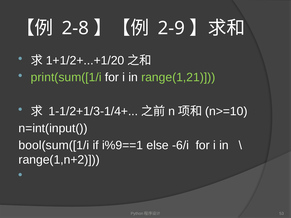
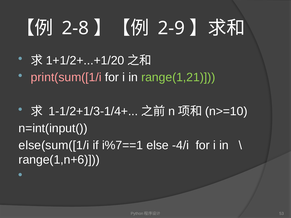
print(sum([1/i colour: light green -> pink
bool(sum([1/i: bool(sum([1/i -> else(sum([1/i
i%9==1: i%9==1 -> i%7==1
-6/i: -6/i -> -4/i
range(1,n+2: range(1,n+2 -> range(1,n+6
